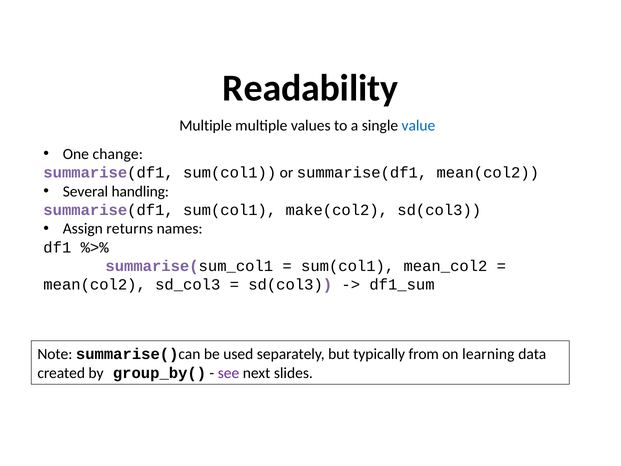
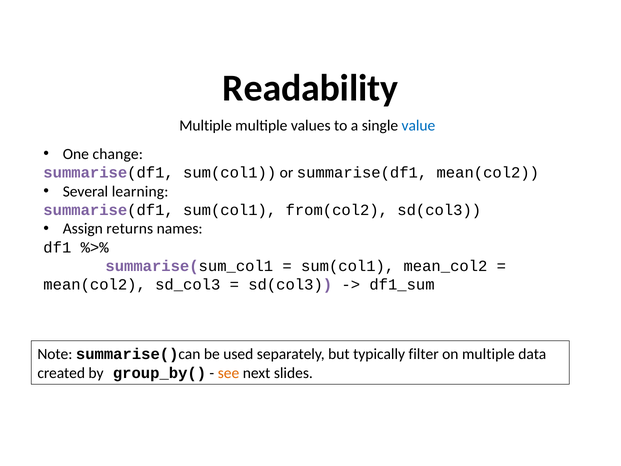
handling: handling -> learning
make(col2: make(col2 -> from(col2
from: from -> filter
on learning: learning -> multiple
see colour: purple -> orange
